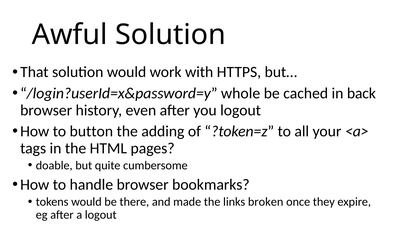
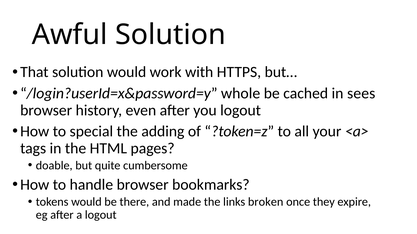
back: back -> sees
button: button -> special
